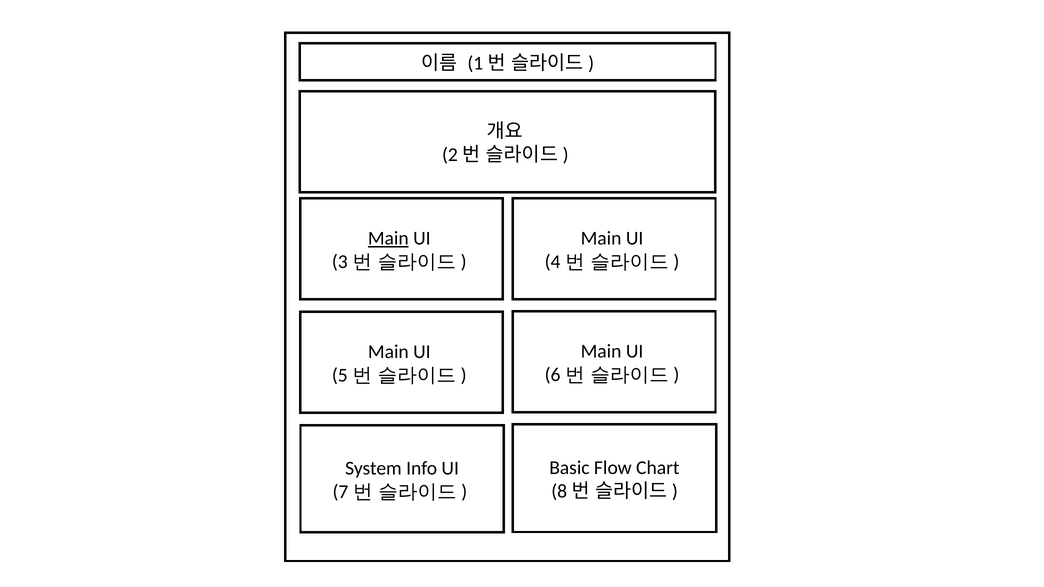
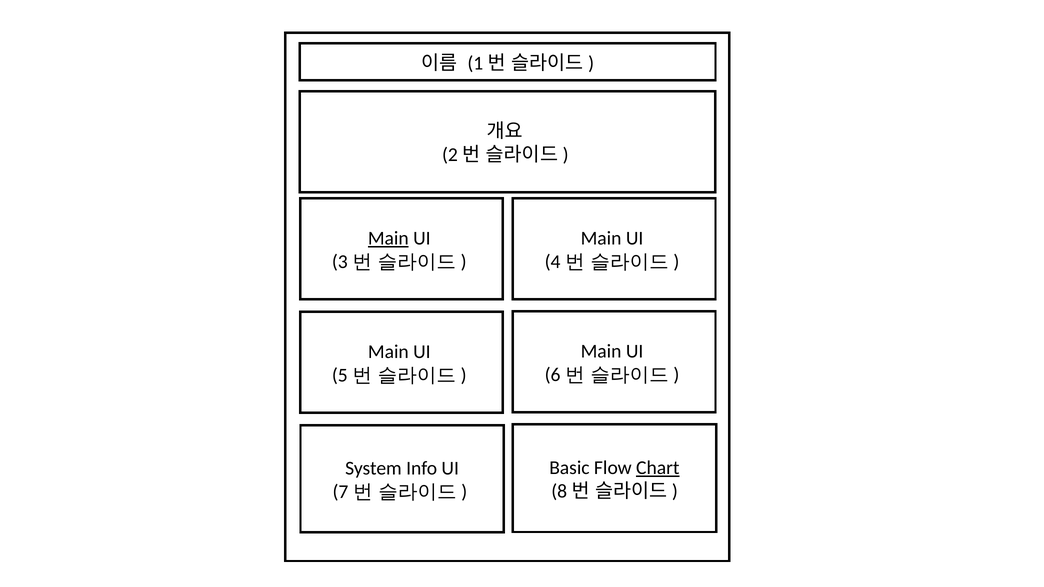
Chart underline: none -> present
